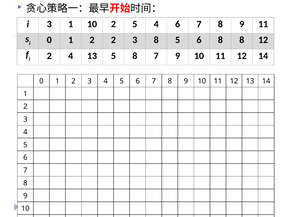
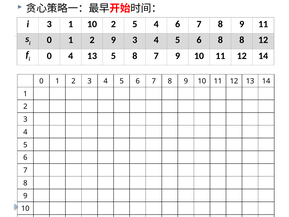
2 2: 2 -> 9
8 at (156, 40): 8 -> 4
2 at (49, 56): 2 -> 0
